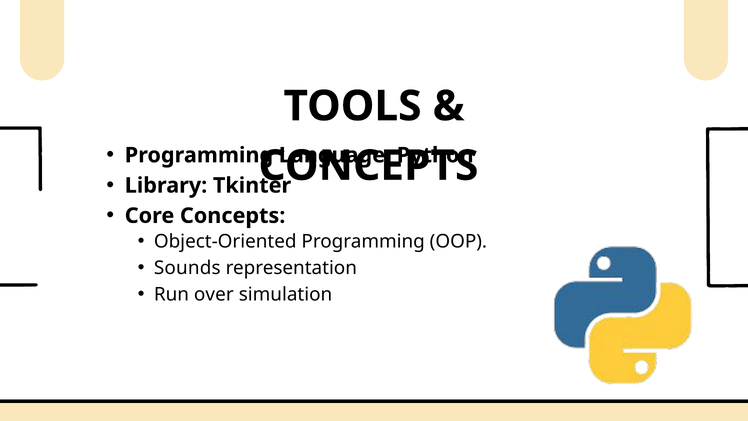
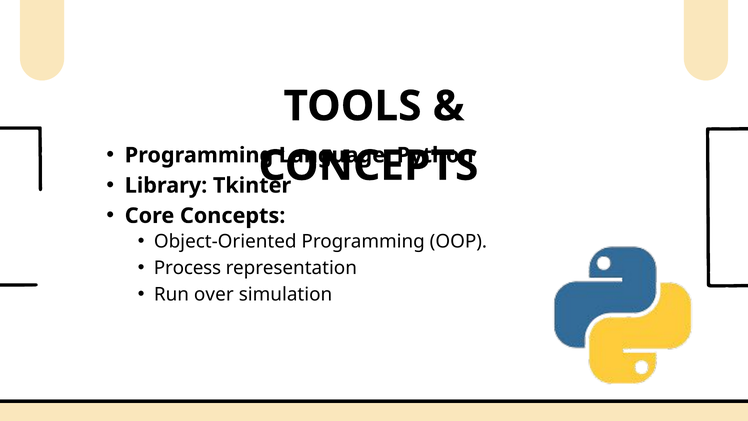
Sounds: Sounds -> Process
